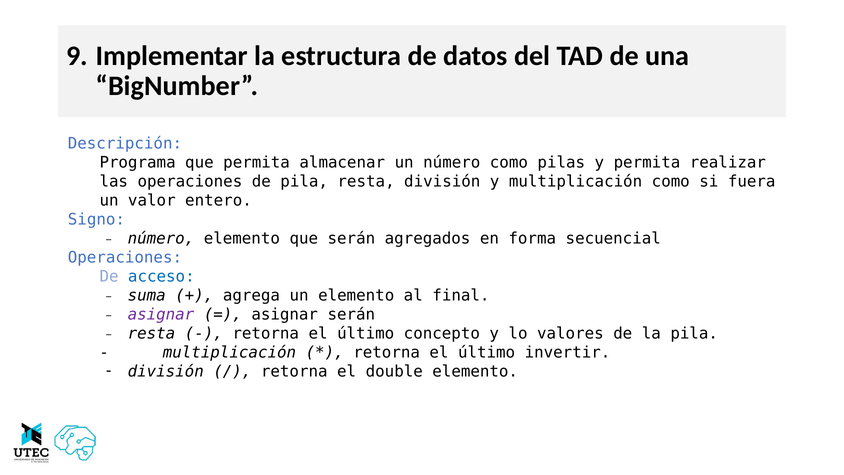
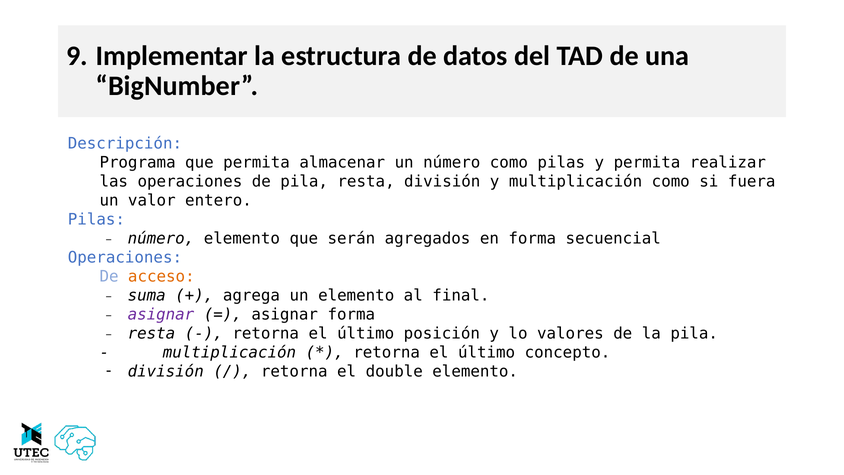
Signo at (96, 219): Signo -> Pilas
acceso colour: blue -> orange
asignar serán: serán -> forma
concepto: concepto -> posición
invertir: invertir -> concepto
